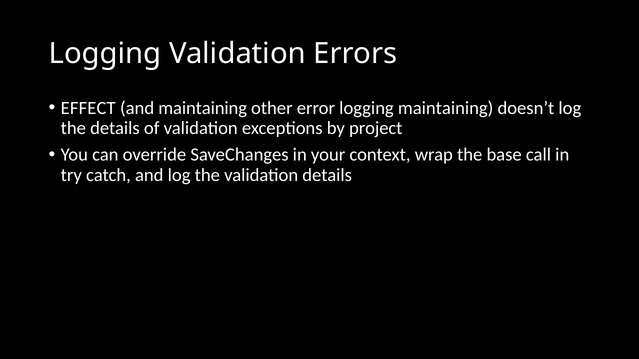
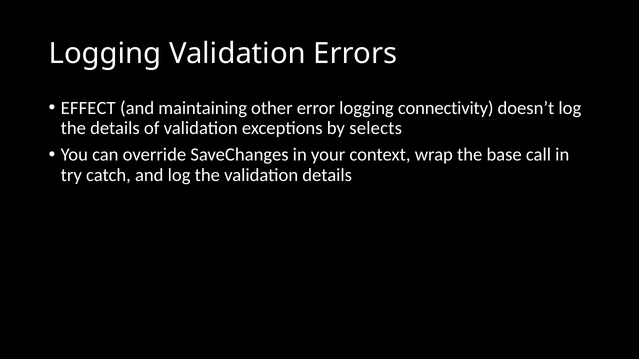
logging maintaining: maintaining -> connectivity
project: project -> selects
